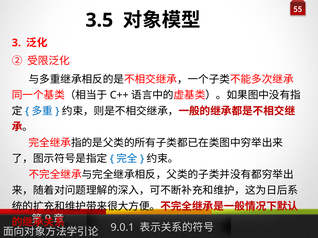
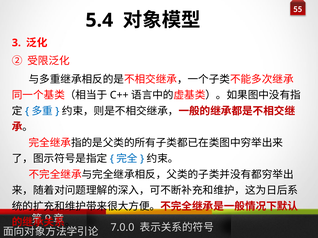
3.5: 3.5 -> 5.4
9.0.1: 9.0.1 -> 7.0.0
